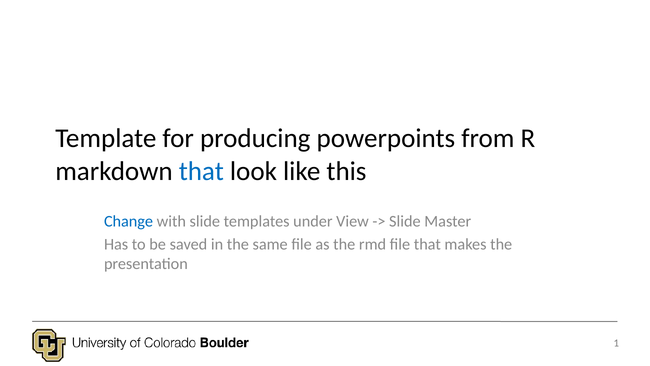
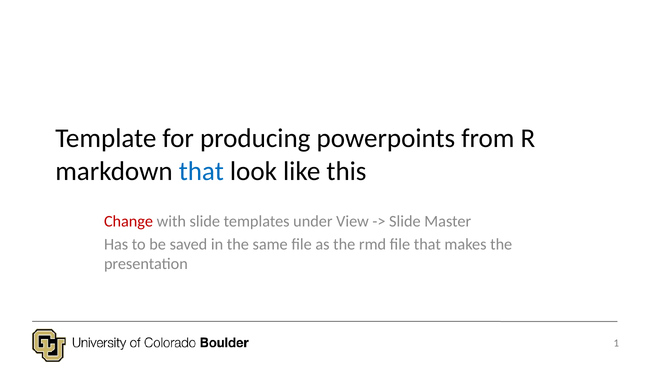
Change colour: blue -> red
